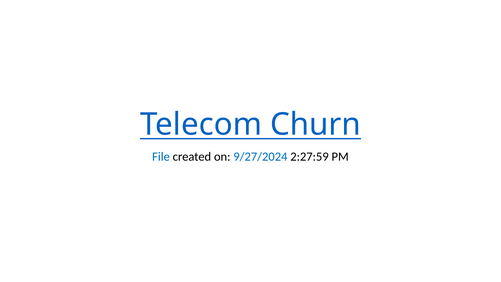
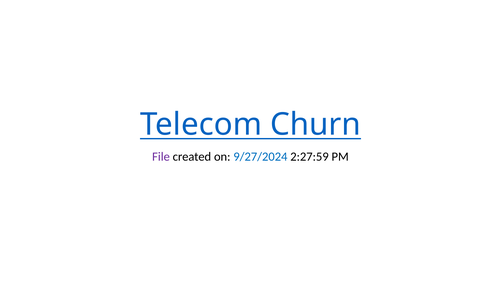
File colour: blue -> purple
